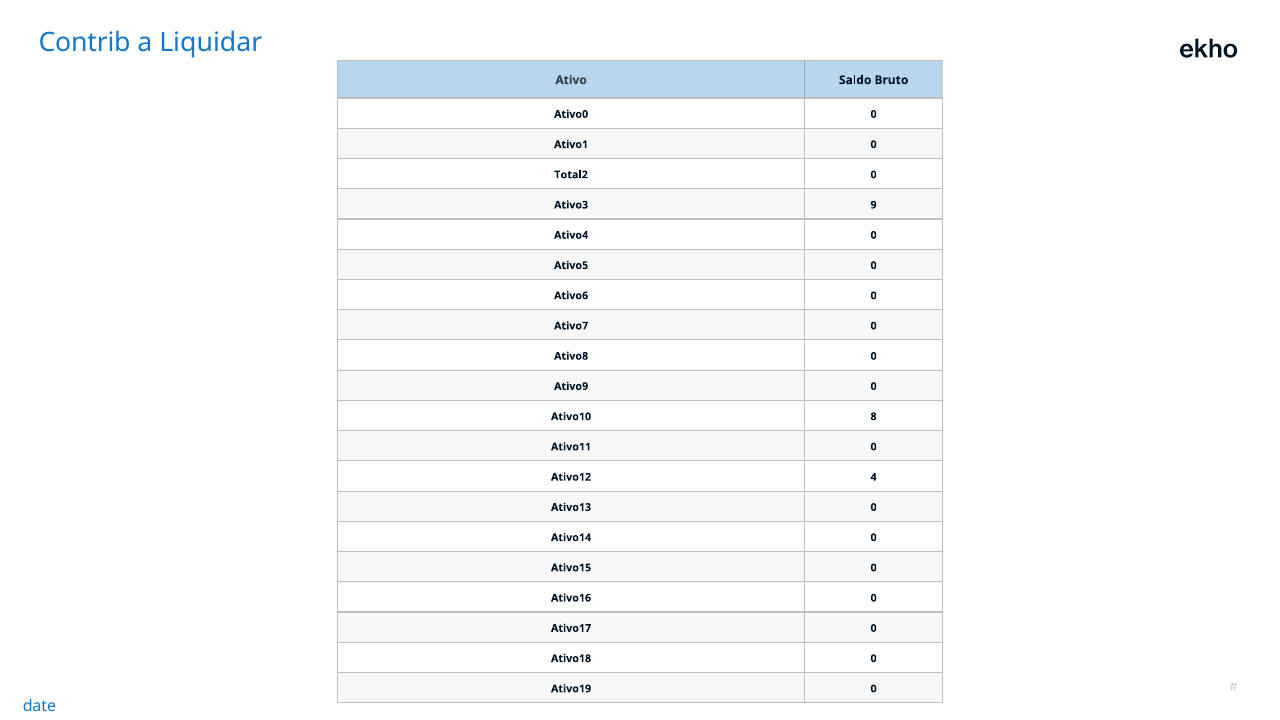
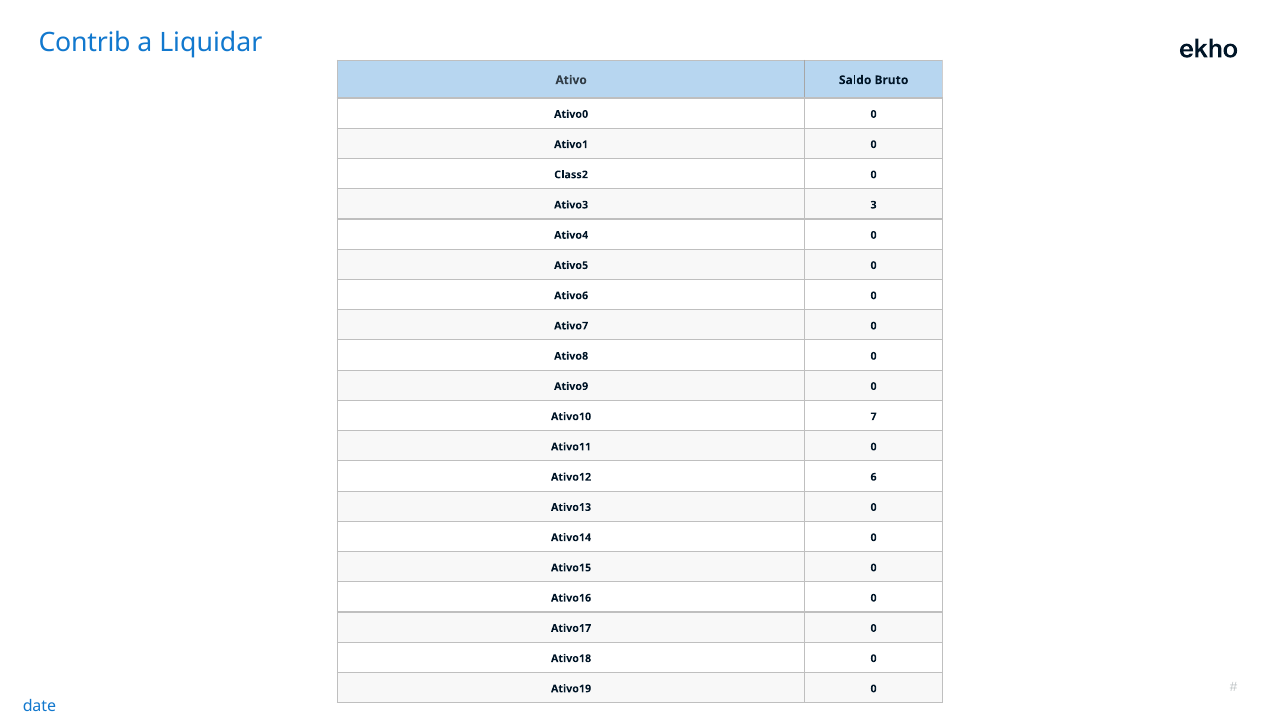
Total2: Total2 -> Class2
9: 9 -> 3
8: 8 -> 7
4: 4 -> 6
